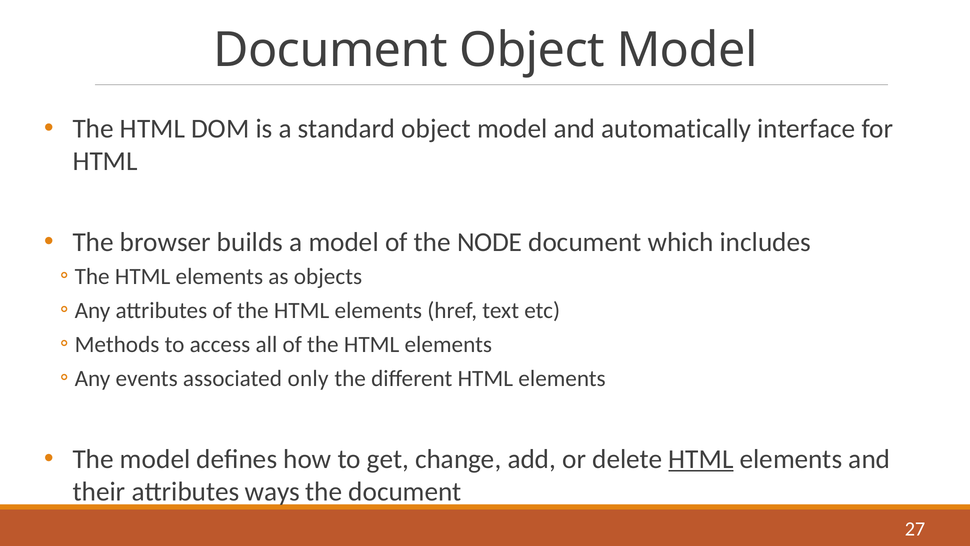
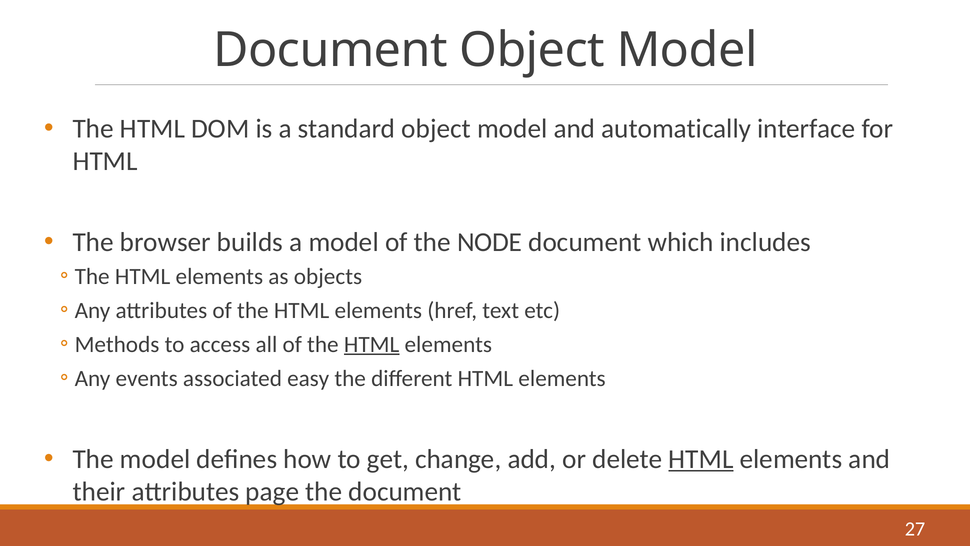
HTML at (372, 344) underline: none -> present
only: only -> easy
ways: ways -> page
